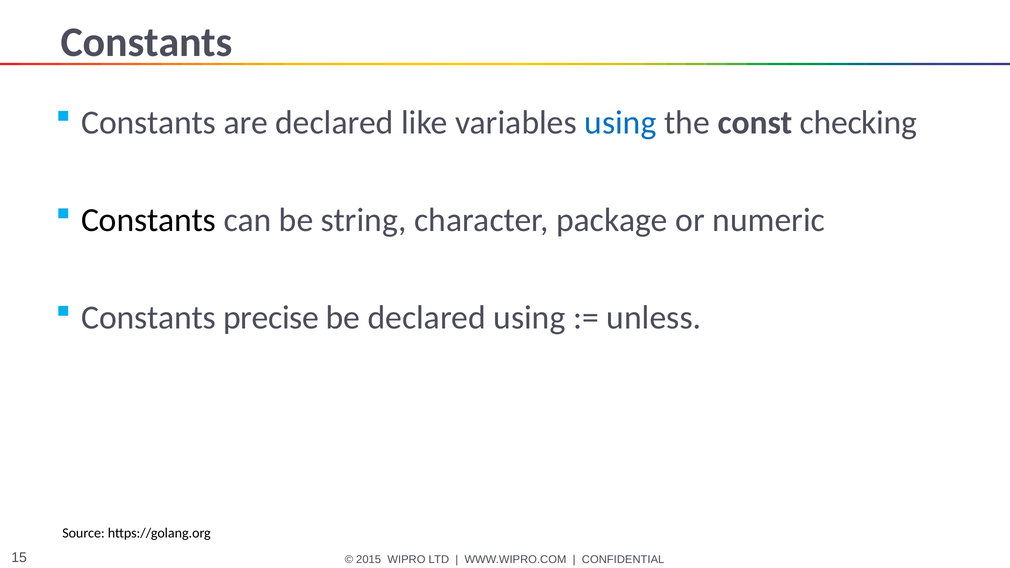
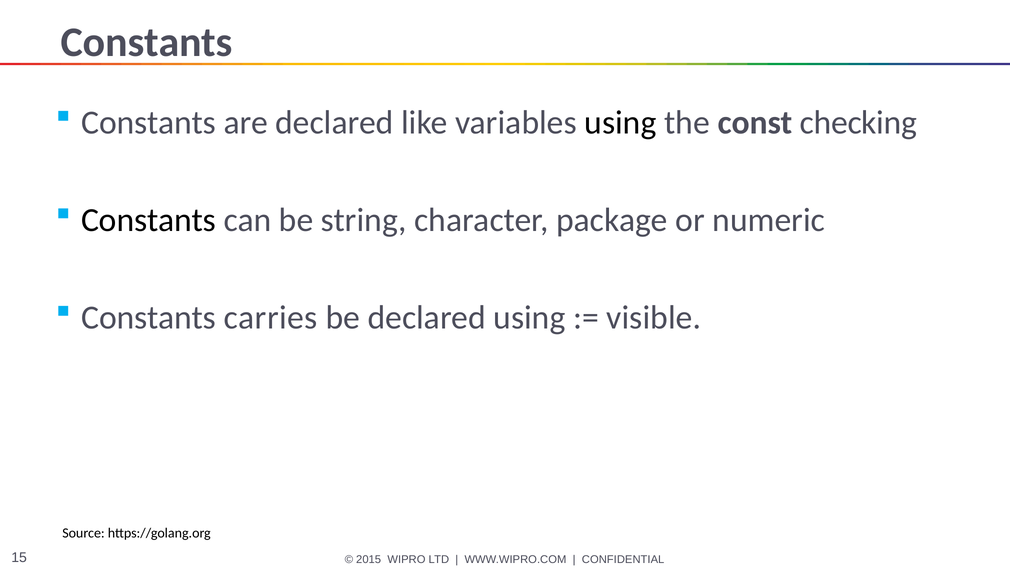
using at (620, 122) colour: blue -> black
precise: precise -> carries
unless: unless -> visible
